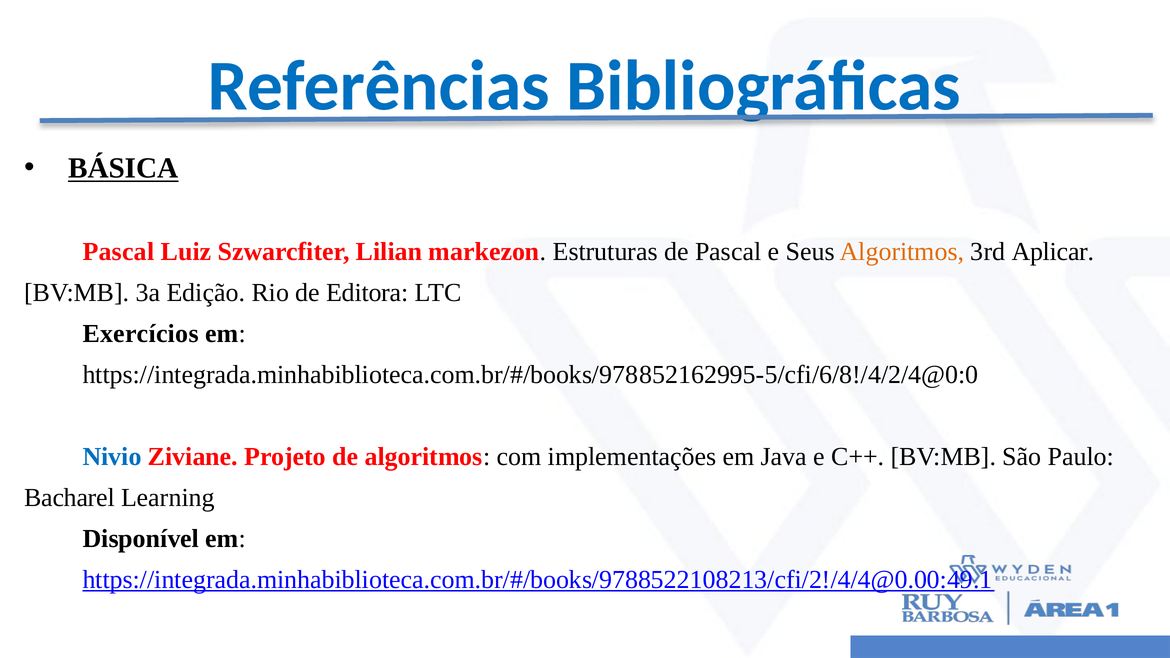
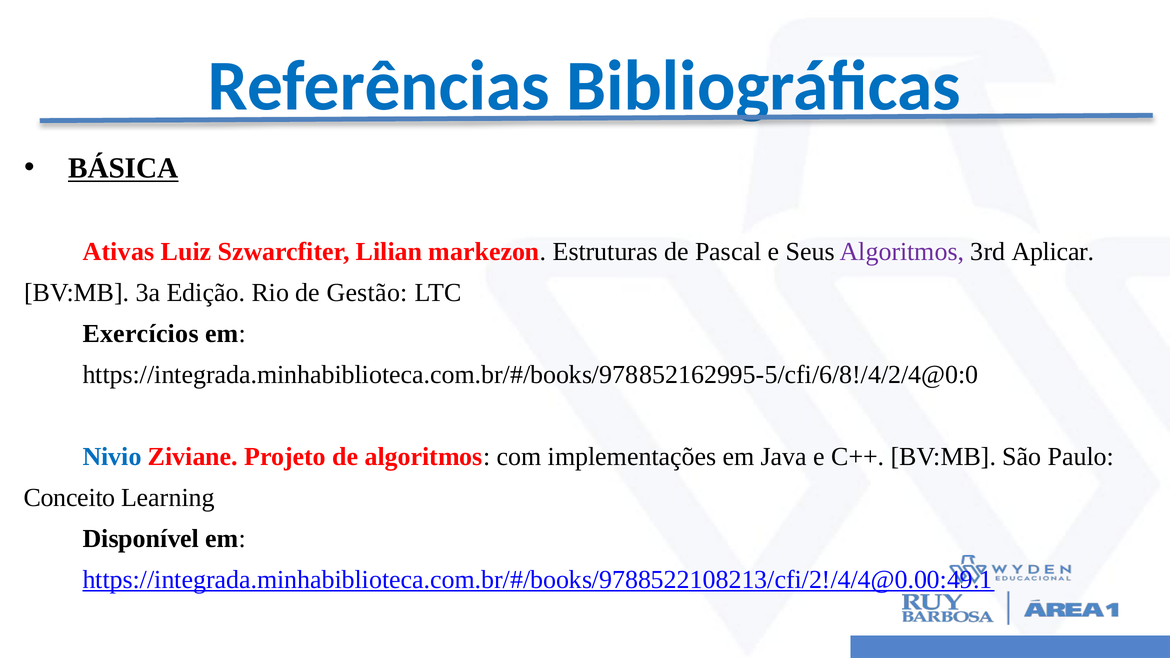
Pascal at (118, 252): Pascal -> Ativas
Algoritmos at (902, 252) colour: orange -> purple
Editora: Editora -> Gestão
Bacharel: Bacharel -> Conceito
